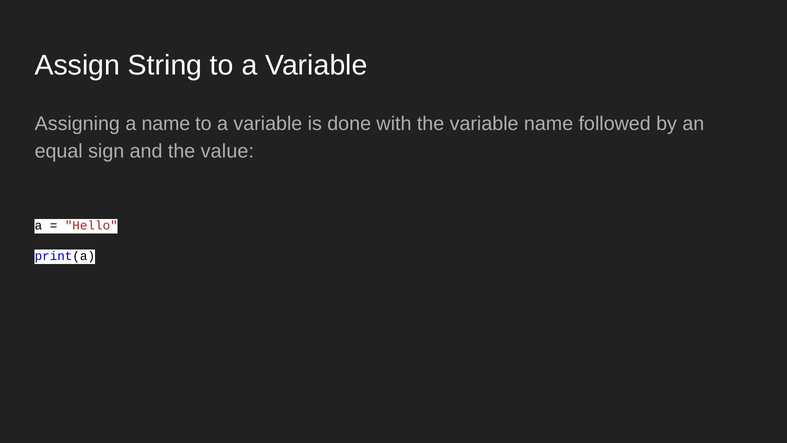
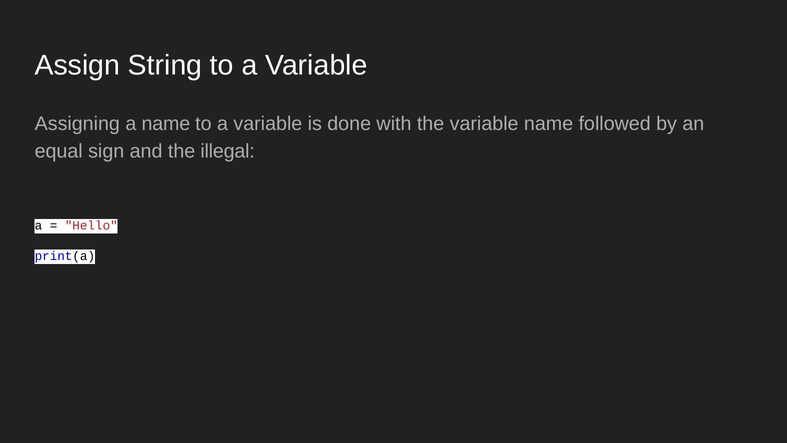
value: value -> illegal
